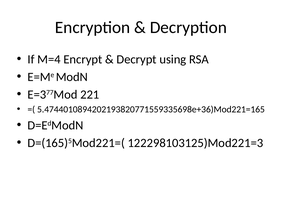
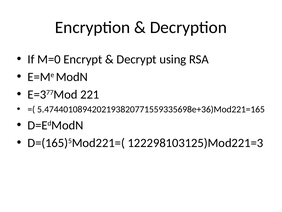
M=4: M=4 -> M=0
